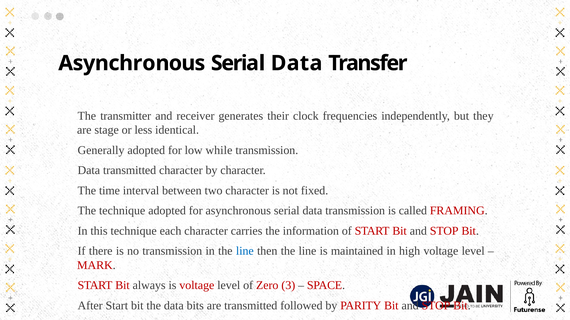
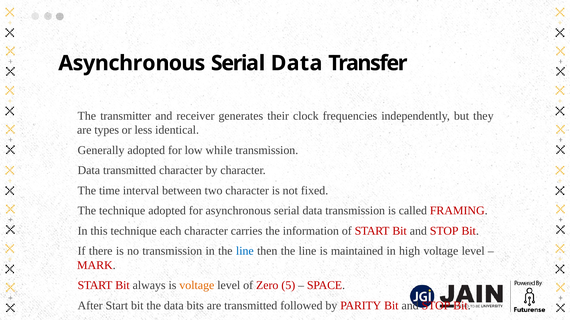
stage: stage -> types
voltage at (197, 286) colour: red -> orange
3: 3 -> 5
